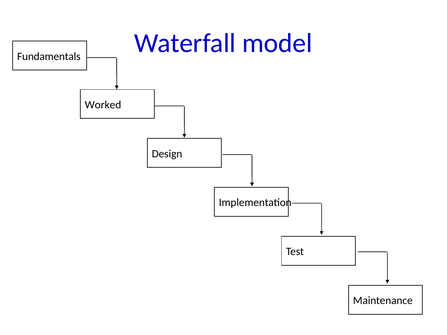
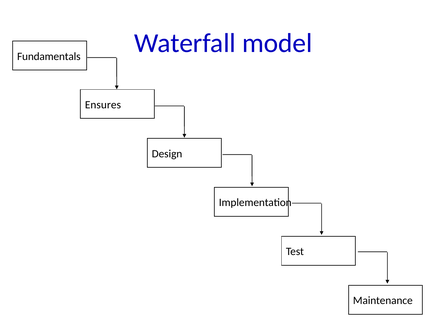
Worked: Worked -> Ensures
